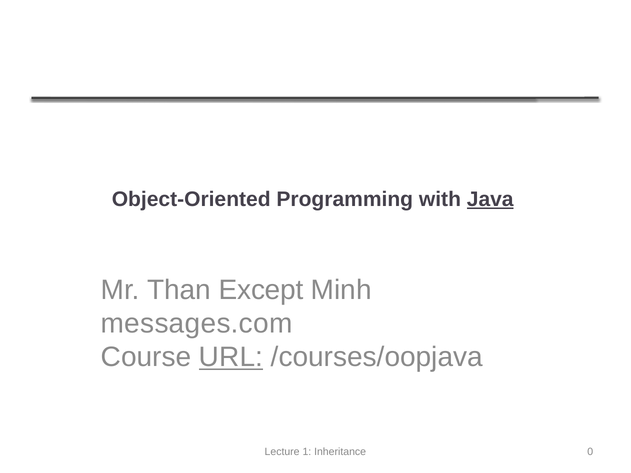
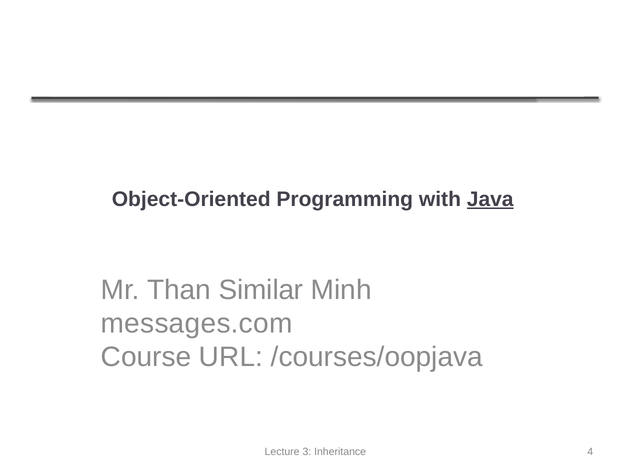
Except: Except -> Similar
URL underline: present -> none
1: 1 -> 3
0: 0 -> 4
